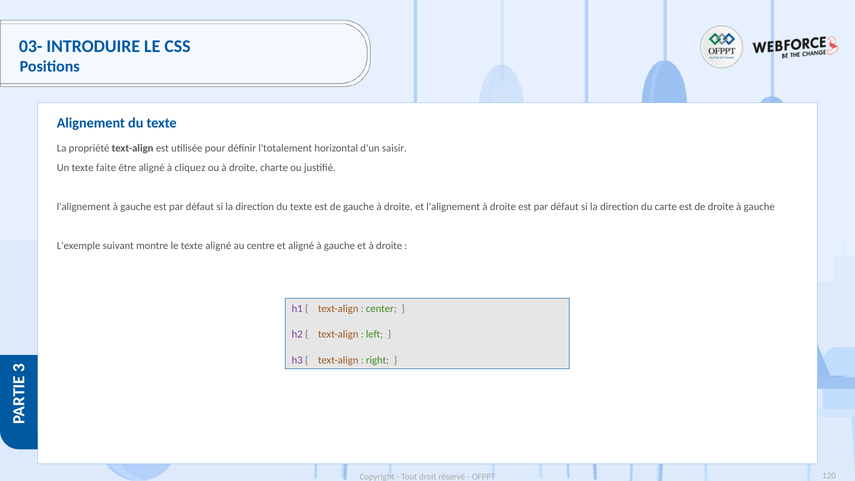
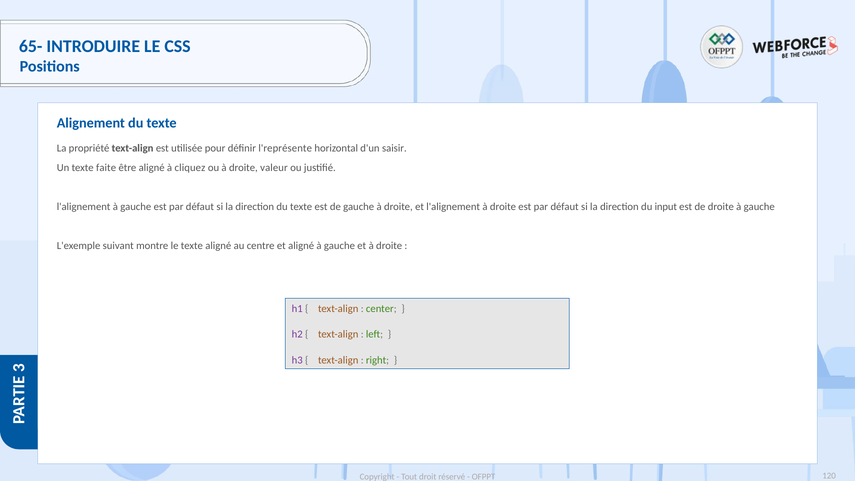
03-: 03- -> 65-
l'totalement: l'totalement -> l'représente
charte: charte -> valeur
carte: carte -> input
